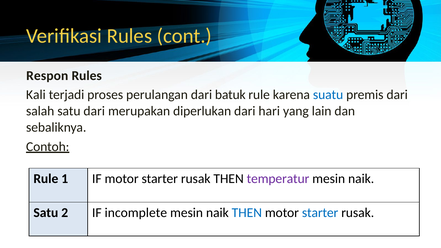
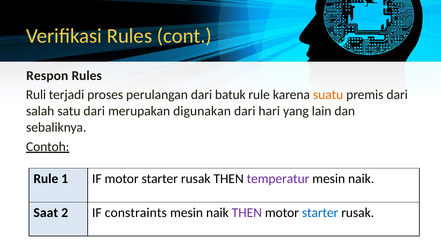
Kali: Kali -> Ruli
suatu colour: blue -> orange
diperlukan: diperlukan -> digunakan
Satu at (46, 213): Satu -> Saat
incomplete: incomplete -> constraints
THEN at (247, 213) colour: blue -> purple
